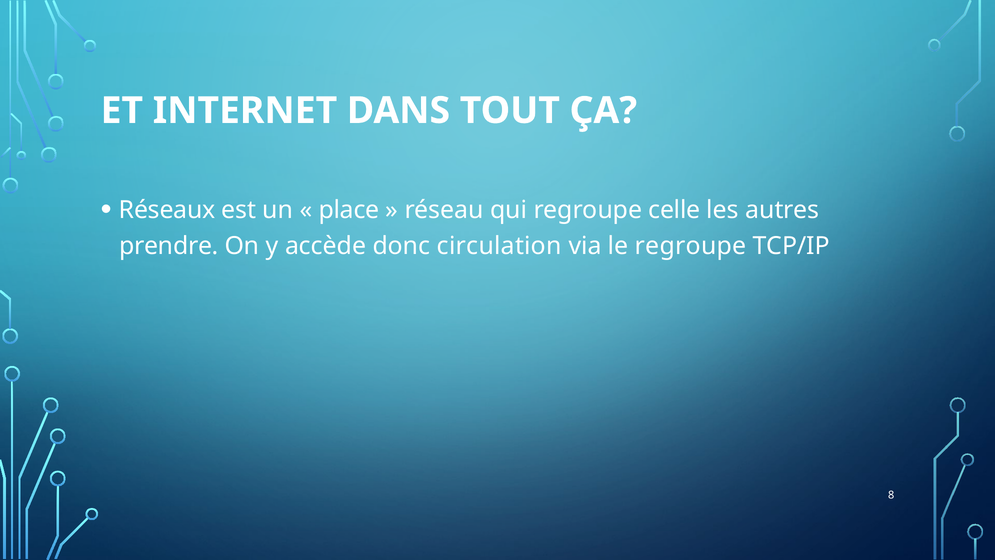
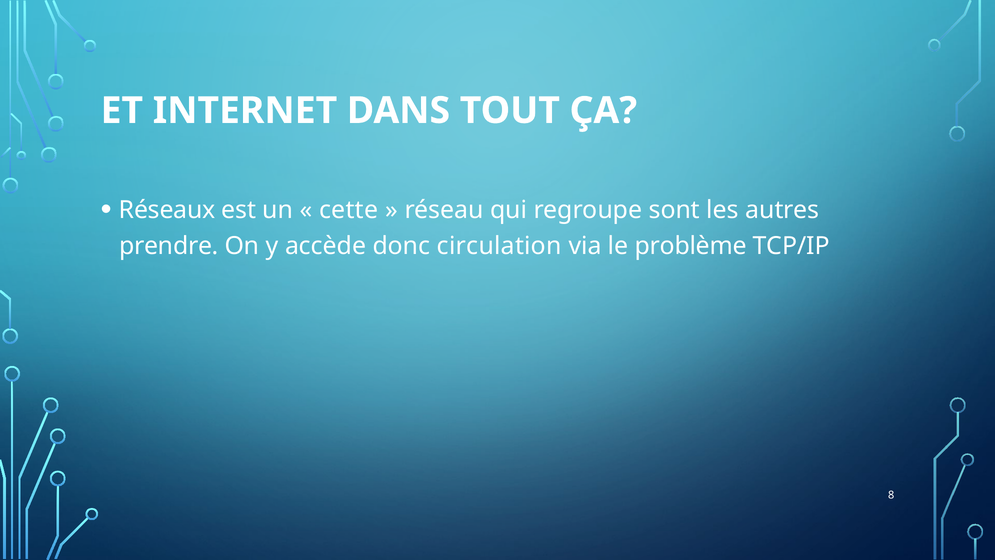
place: place -> cette
celle: celle -> sont
le regroupe: regroupe -> problème
